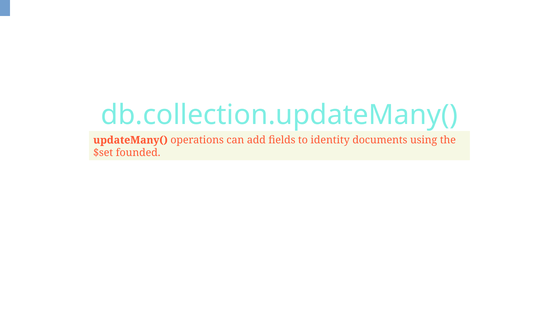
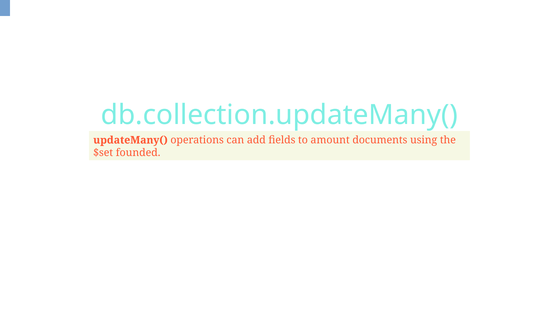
identity: identity -> amount
